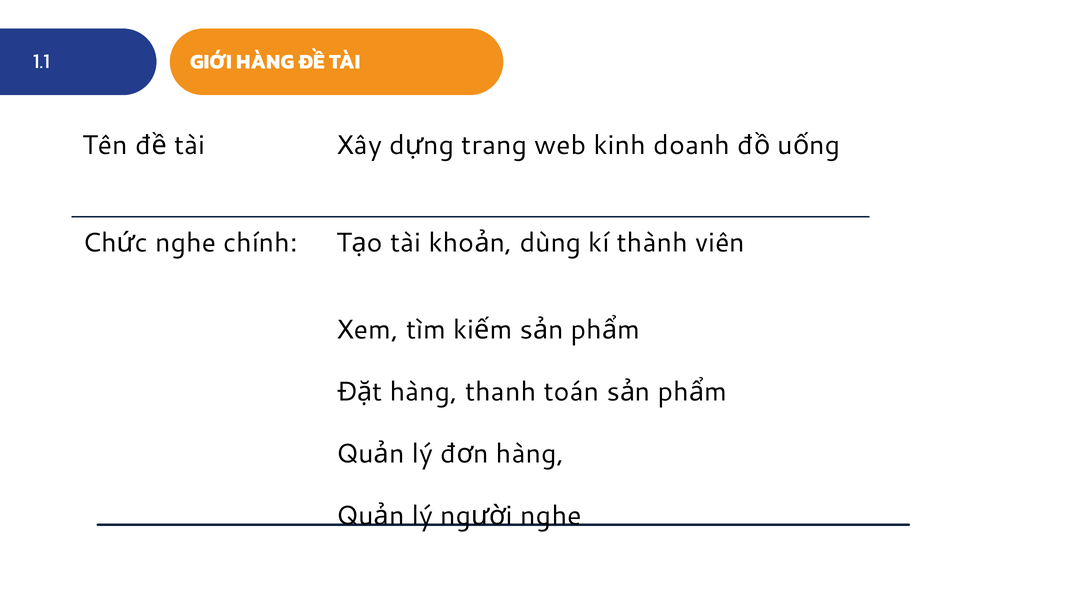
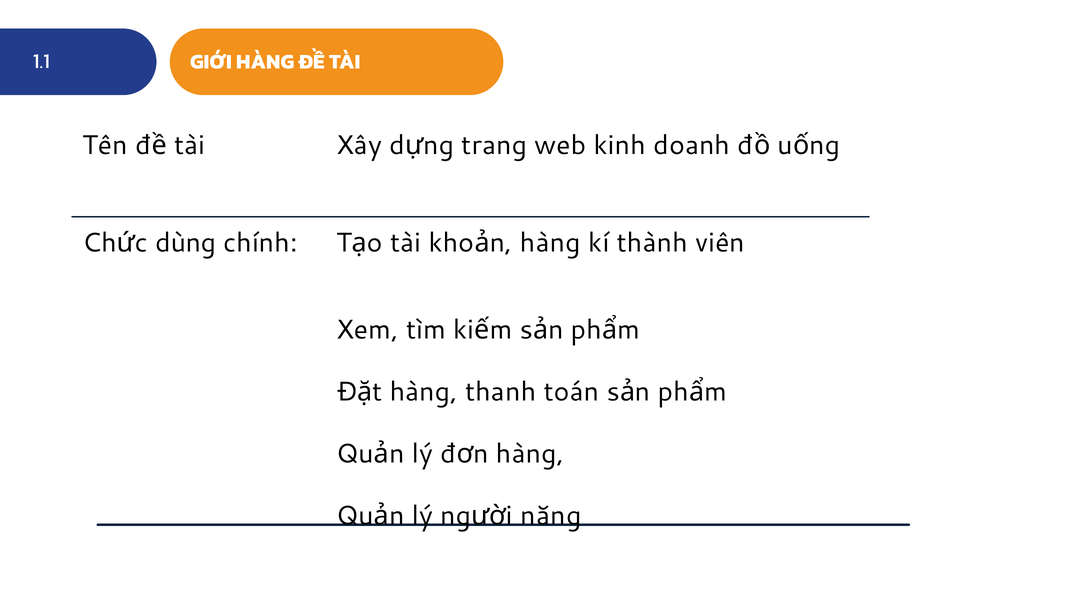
nghe at (186, 242): nghe -> dùng
dùng at (551, 242): dùng -> hàng
nghe at (551, 515): nghe -> năng
